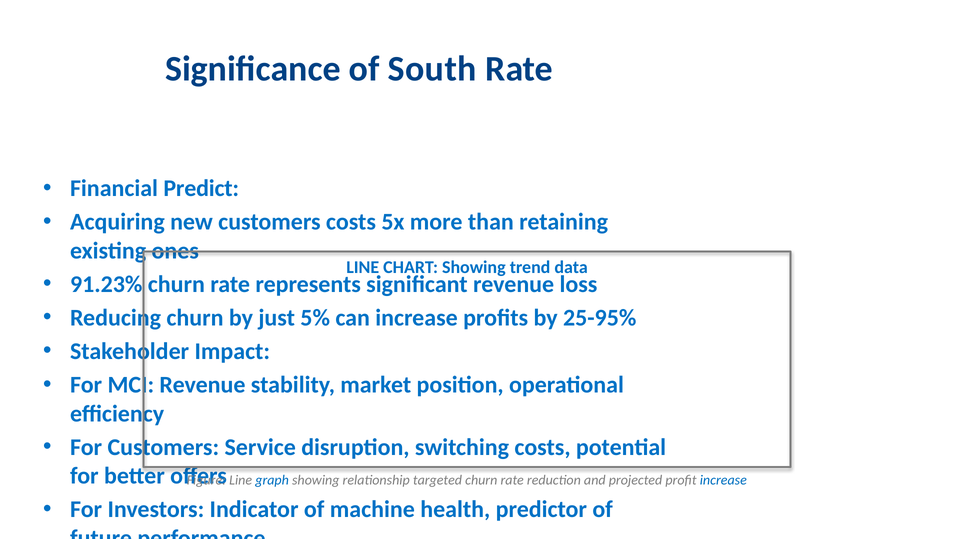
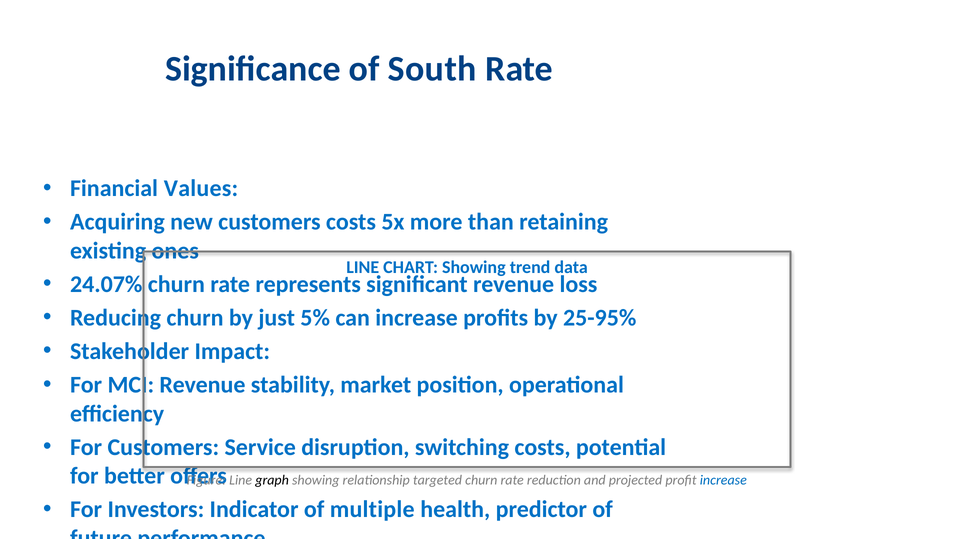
Predict: Predict -> Values
91.23%: 91.23% -> 24.07%
graph colour: blue -> black
machine: machine -> multiple
